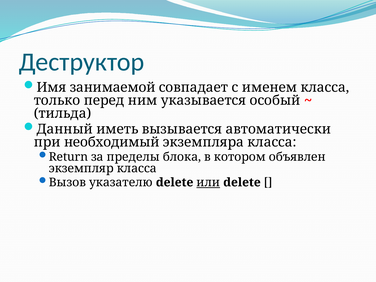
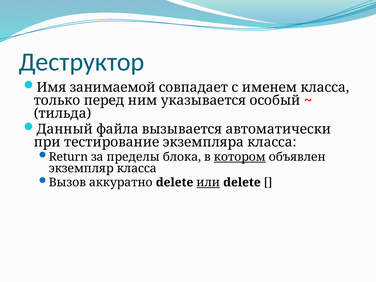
иметь: иметь -> файла
необходимый: необходимый -> тестирование
котором underline: none -> present
указателю: указателю -> аккуратно
